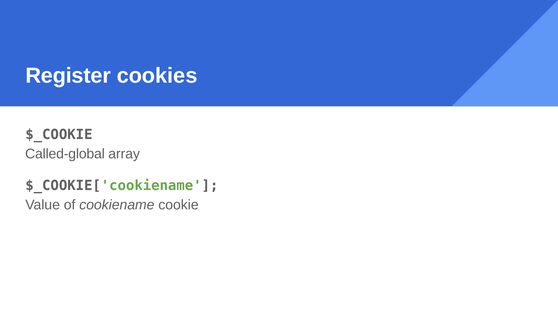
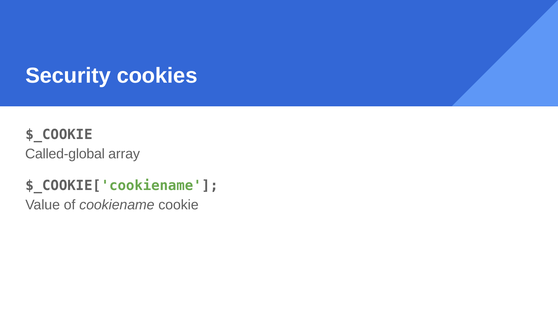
Register: Register -> Security
